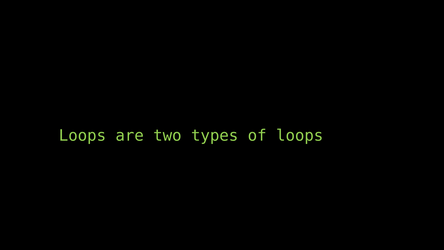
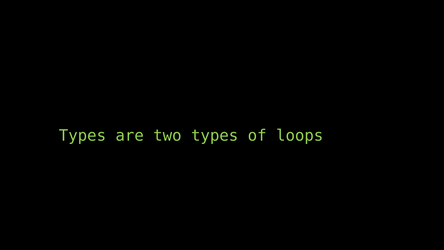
Loops at (82, 135): Loops -> Types
